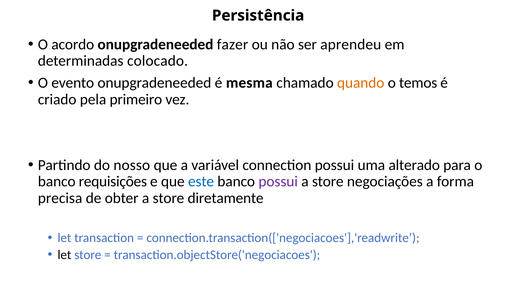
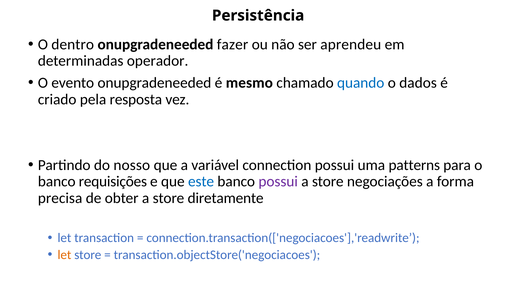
acordo: acordo -> dentro
colocado: colocado -> operador
mesma: mesma -> mesmo
quando colour: orange -> blue
temos: temos -> dados
primeiro: primeiro -> resposta
alterado: alterado -> patterns
let at (64, 255) colour: black -> orange
